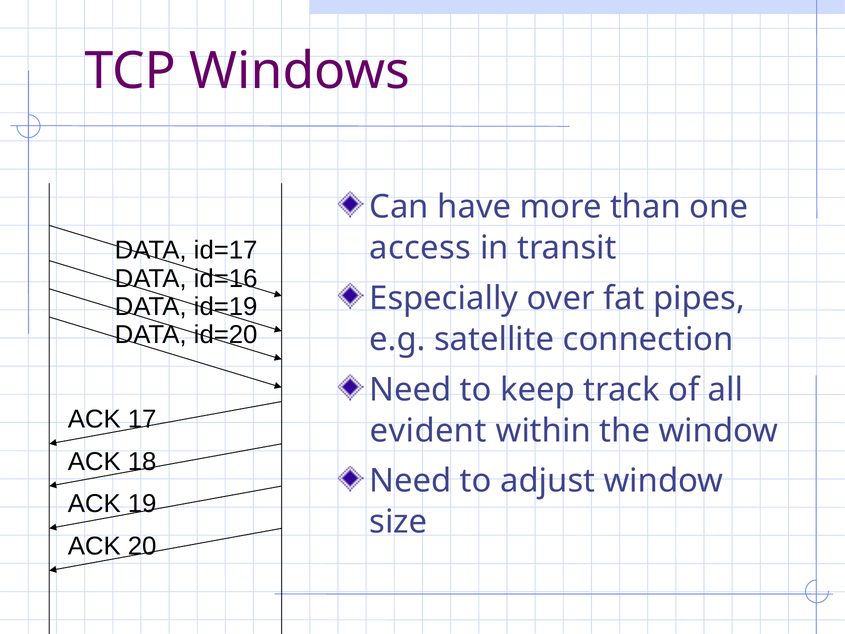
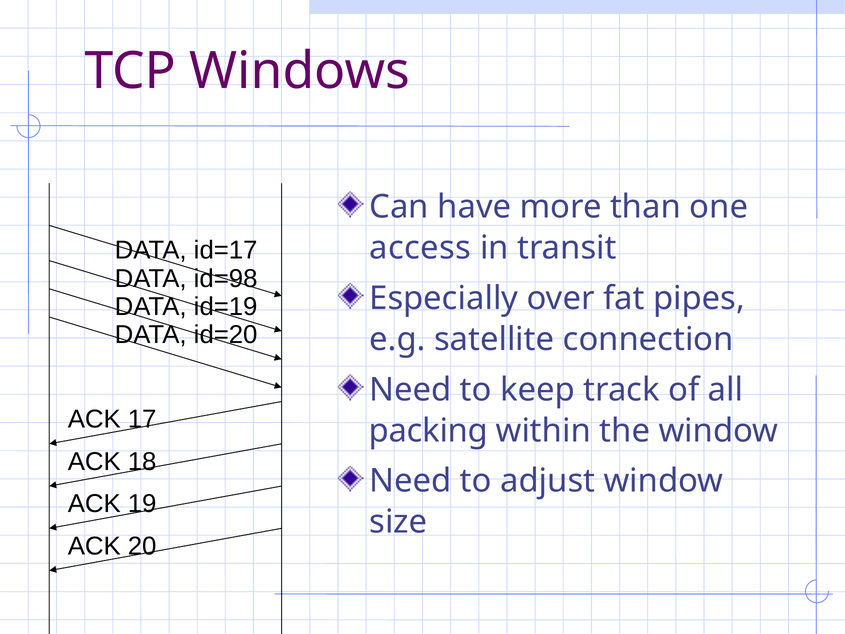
id=16: id=16 -> id=98
evident: evident -> packing
